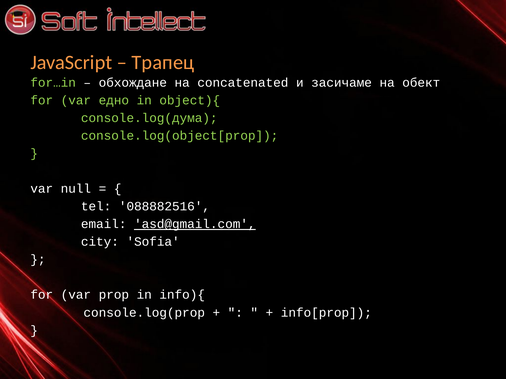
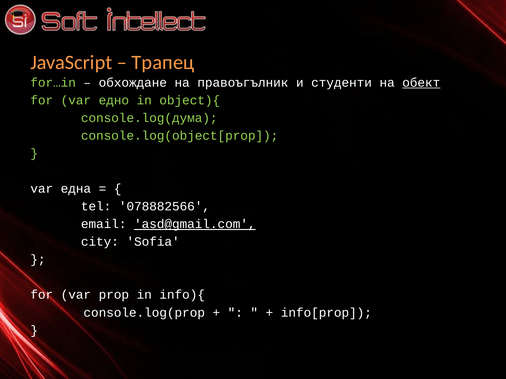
concatenated: concatenated -> правоъгълник
засичаме: засичаме -> студенти
обект underline: none -> present
null: null -> една
088882516: 088882516 -> 078882566
